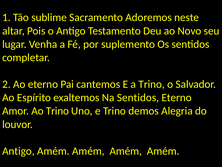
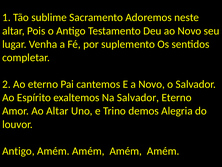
a Trino: Trino -> Novo
Na Sentidos: Sentidos -> Salvador
Ao Trino: Trino -> Altar
